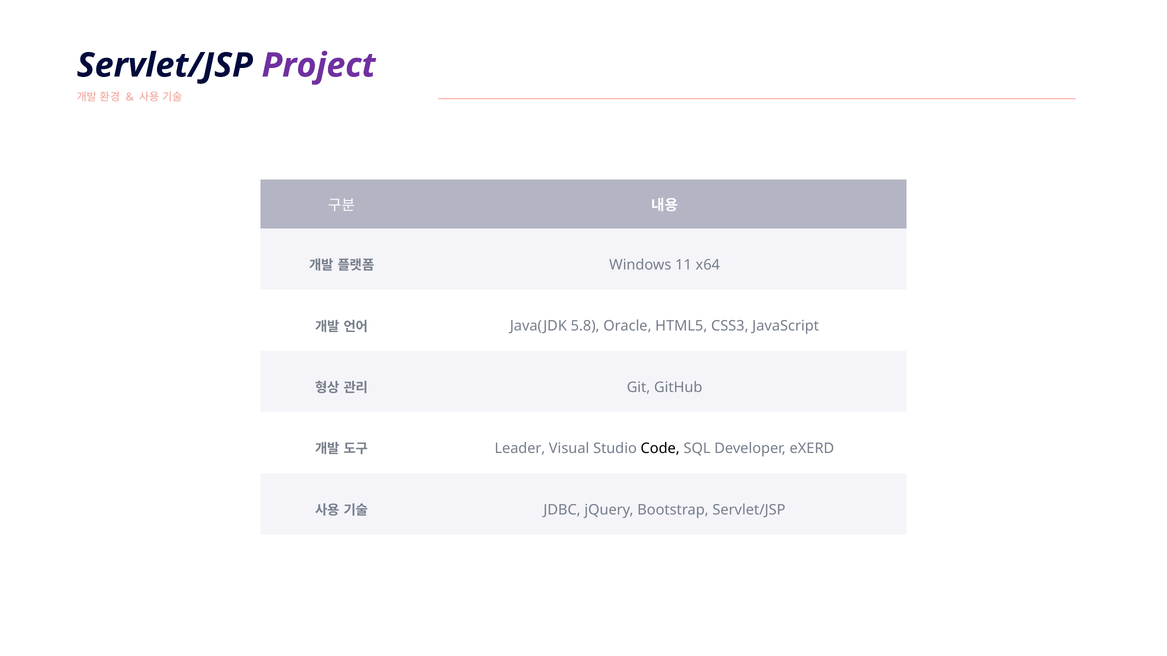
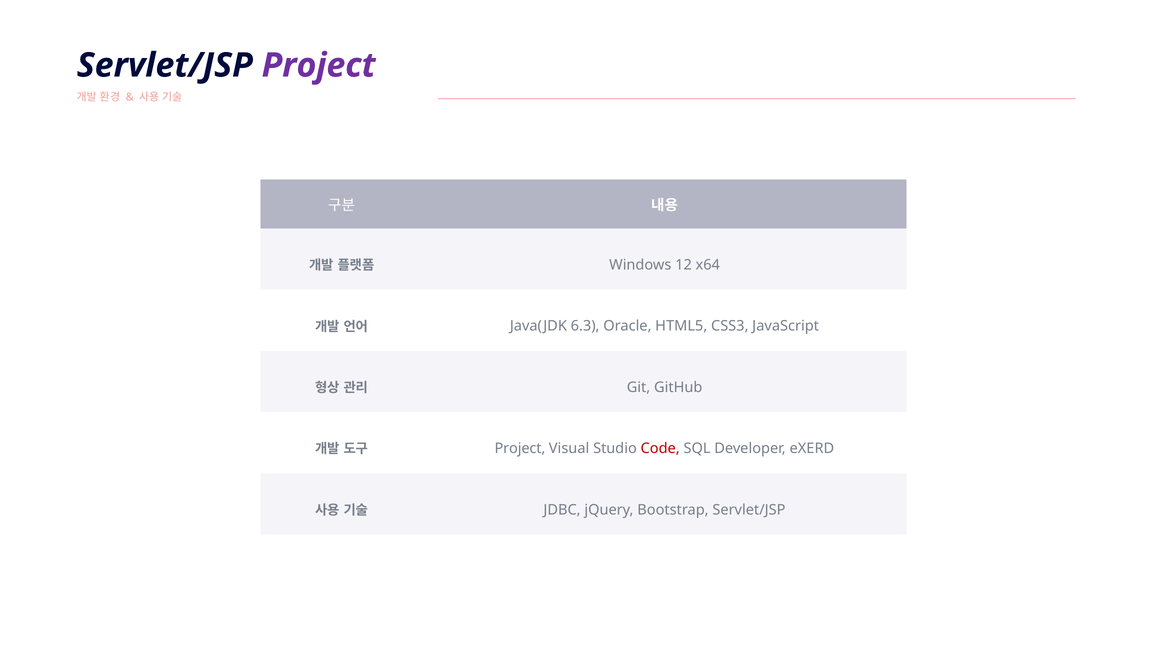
11: 11 -> 12
5.8: 5.8 -> 6.3
Leader at (520, 449): Leader -> Project
Code colour: black -> red
